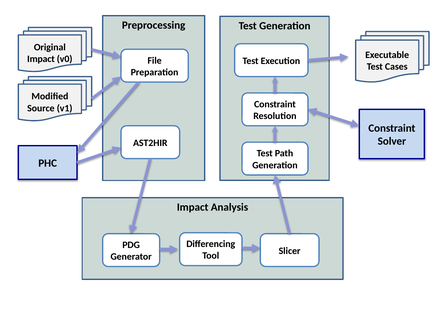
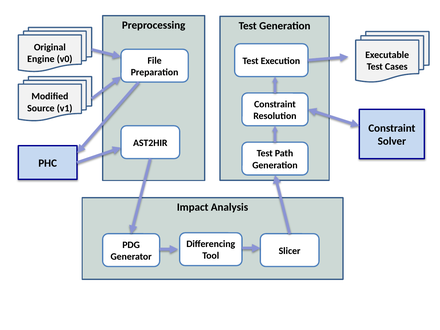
Impact at (41, 59): Impact -> Engine
